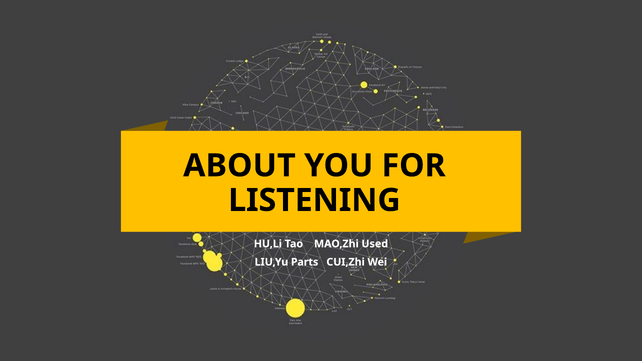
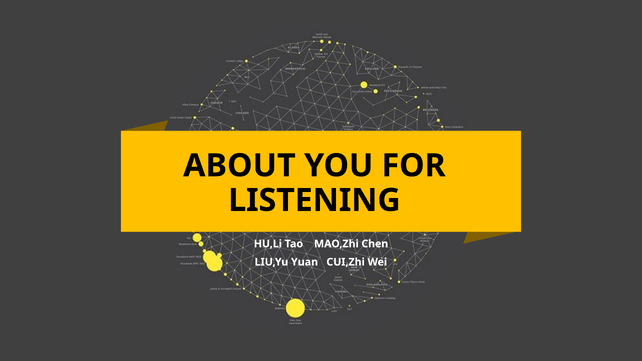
Used: Used -> Chen
Parts: Parts -> Yuan
